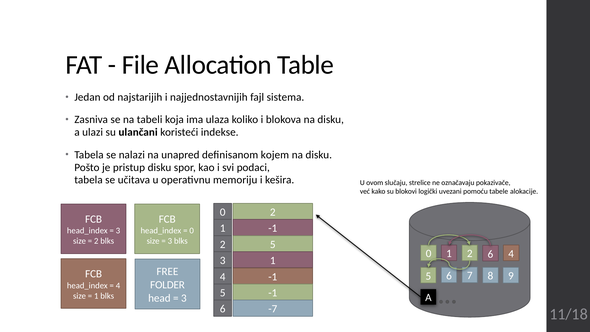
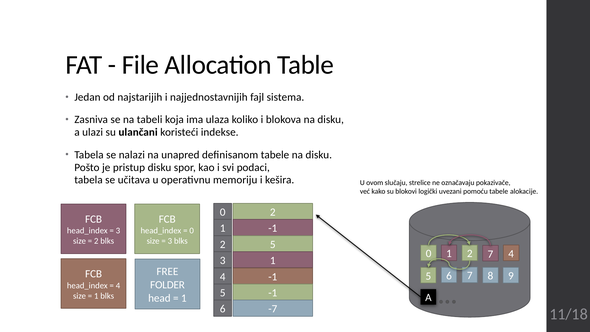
definisanom kojem: kojem -> tabele
6 at (490, 254): 6 -> 7
3 at (184, 298): 3 -> 1
